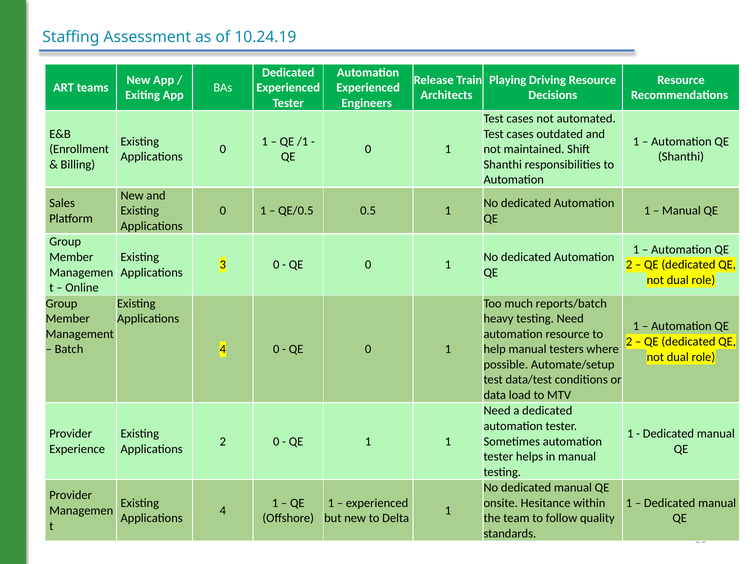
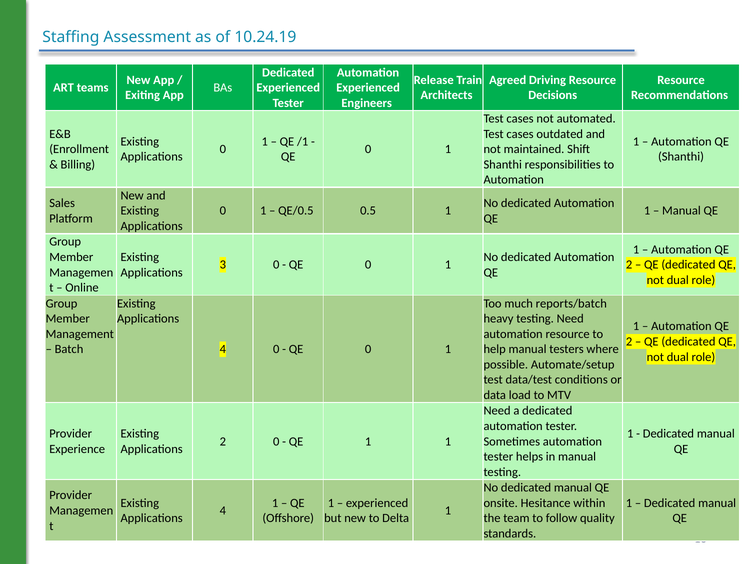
Playing: Playing -> Agreed
